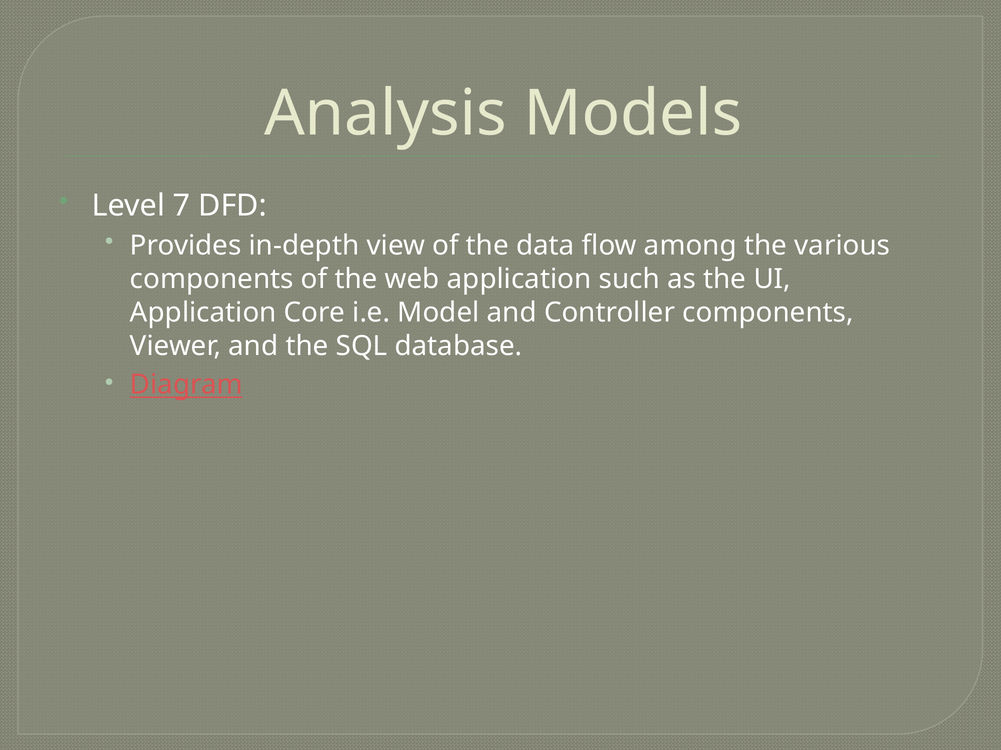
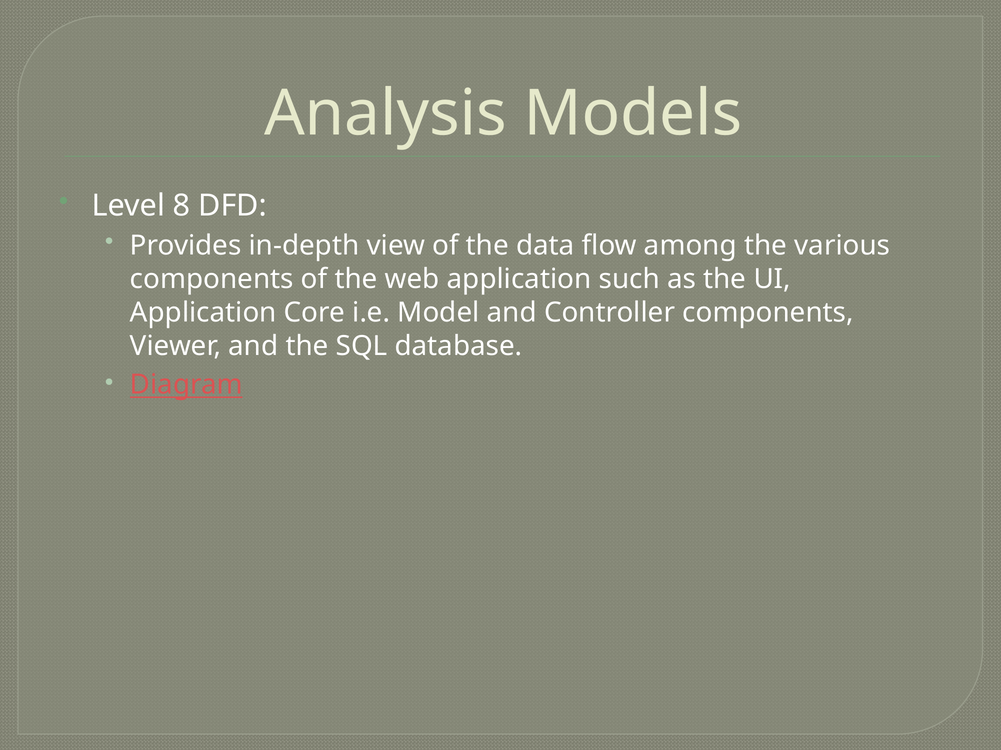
7: 7 -> 8
